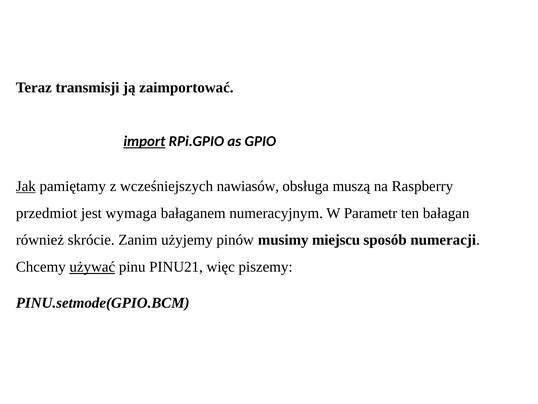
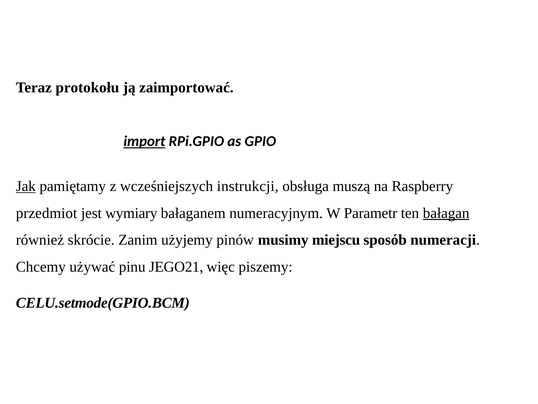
transmisji: transmisji -> protokołu
nawiasów: nawiasów -> instrukcji
wymaga: wymaga -> wymiary
bałagan underline: none -> present
używać underline: present -> none
PINU21: PINU21 -> JEGO21
PINU.setmode(GPIO.BCM: PINU.setmode(GPIO.BCM -> CELU.setmode(GPIO.BCM
